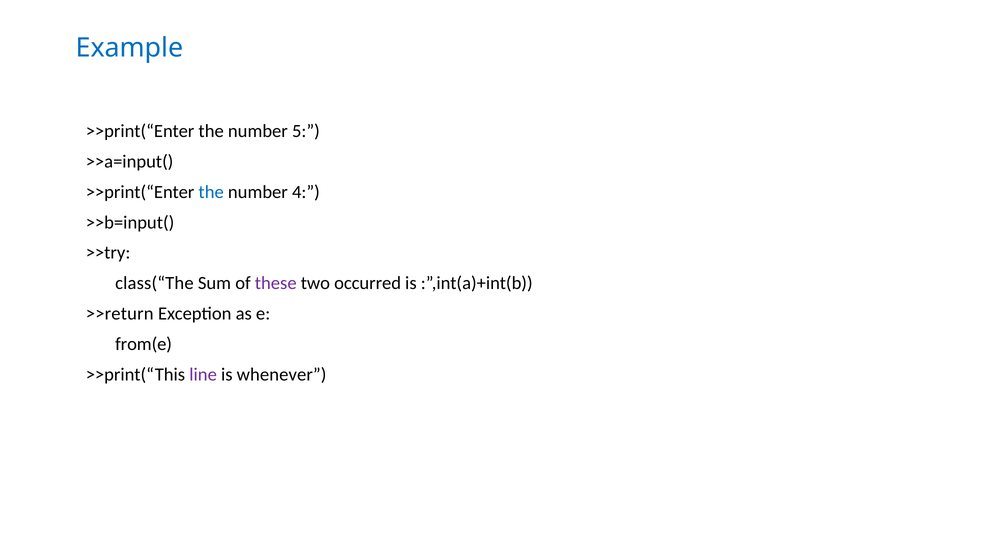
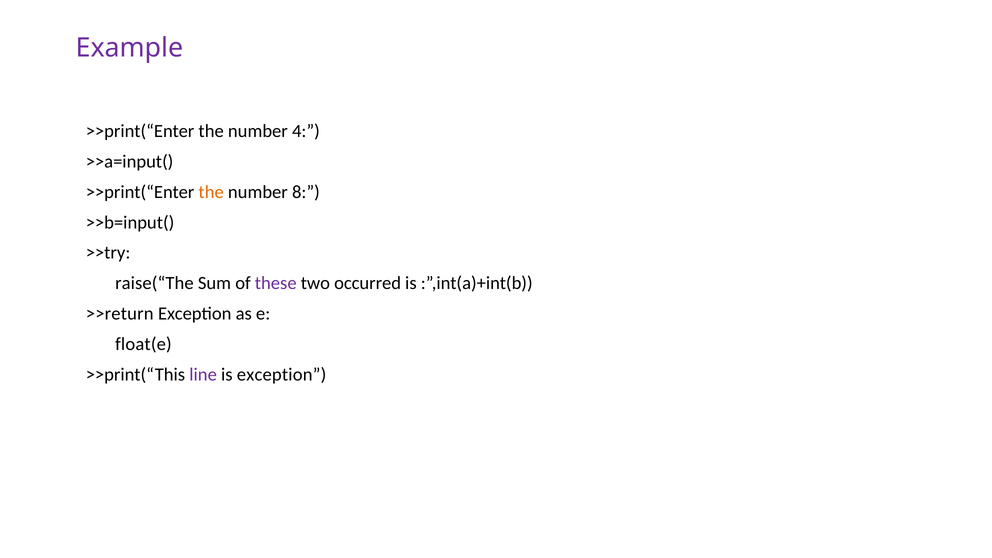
Example colour: blue -> purple
5: 5 -> 4
the at (211, 192) colour: blue -> orange
4: 4 -> 8
class(“The: class(“The -> raise(“The
from(e: from(e -> float(e
is whenever: whenever -> exception
